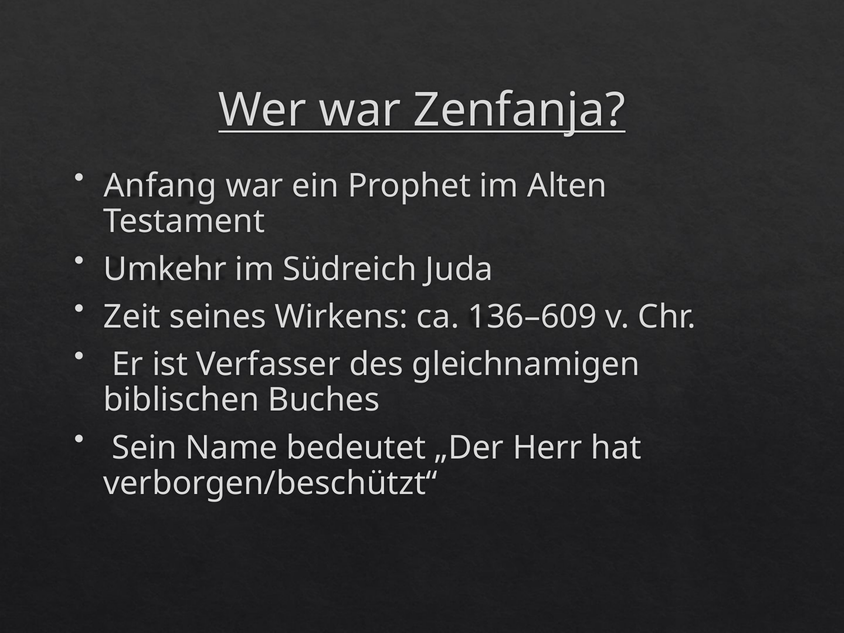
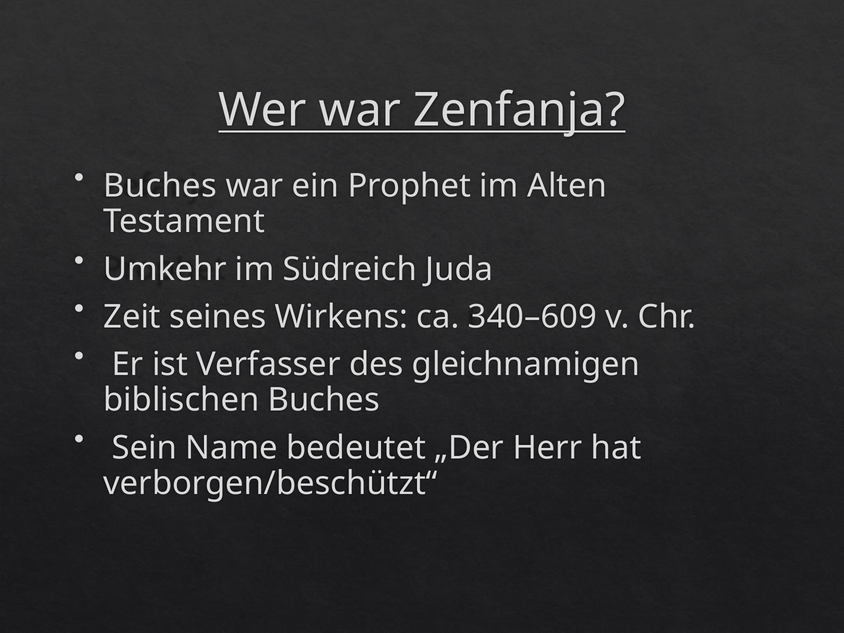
Anfang at (160, 186): Anfang -> Buches
136–609: 136–609 -> 340–609
